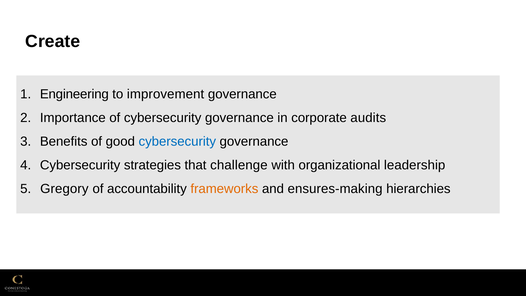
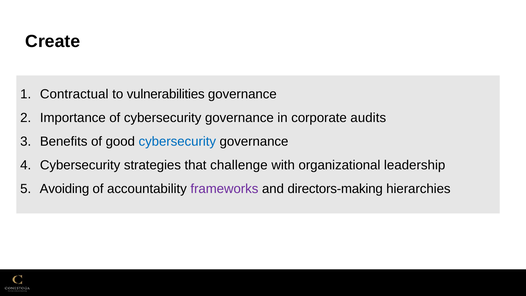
Engineering: Engineering -> Contractual
improvement: improvement -> vulnerabilities
Gregory: Gregory -> Avoiding
frameworks colour: orange -> purple
ensures-making: ensures-making -> directors-making
